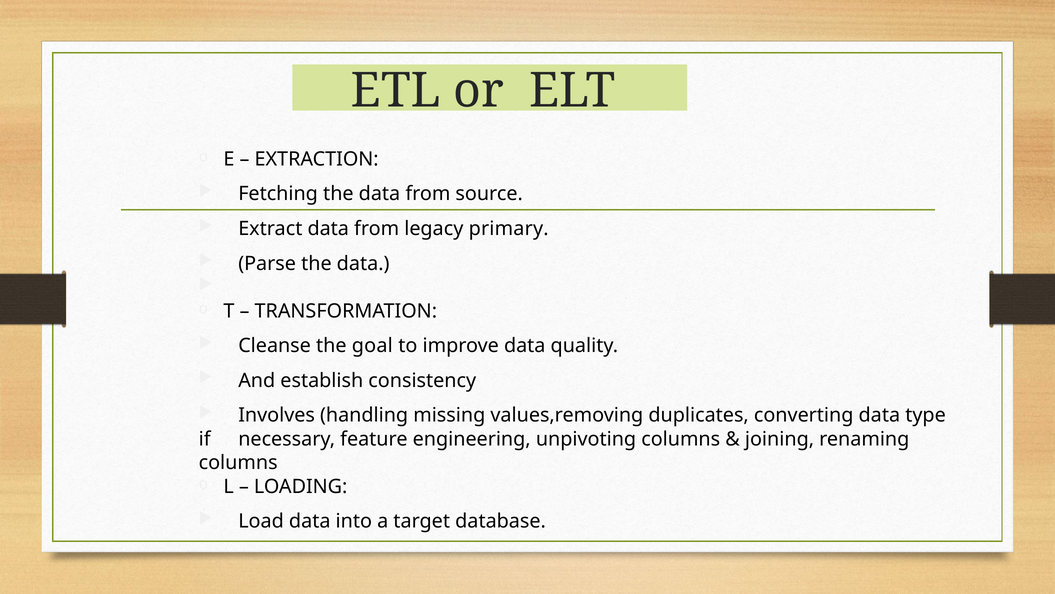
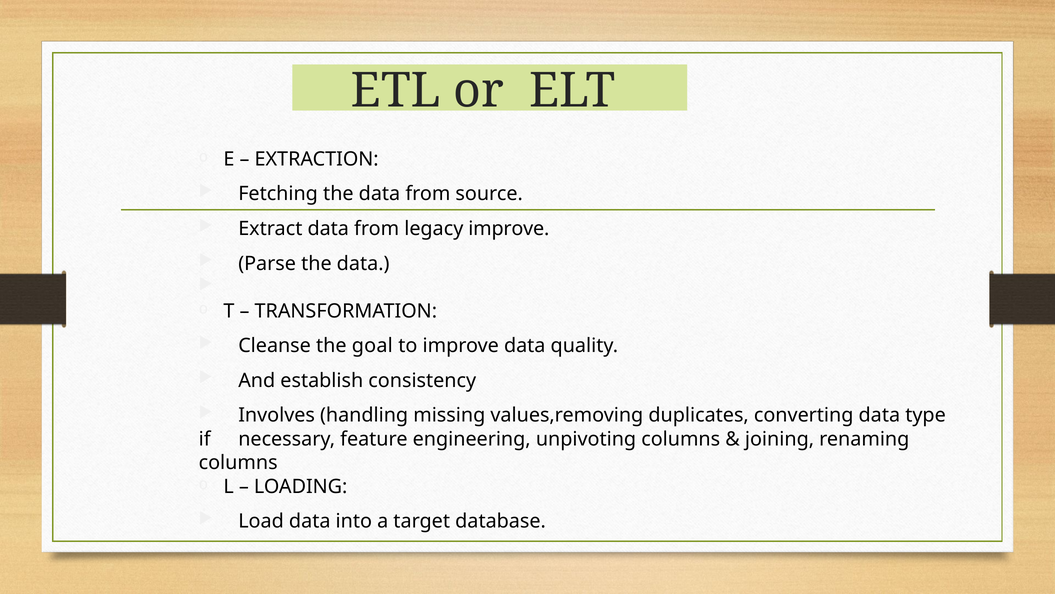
legacy primary: primary -> improve
